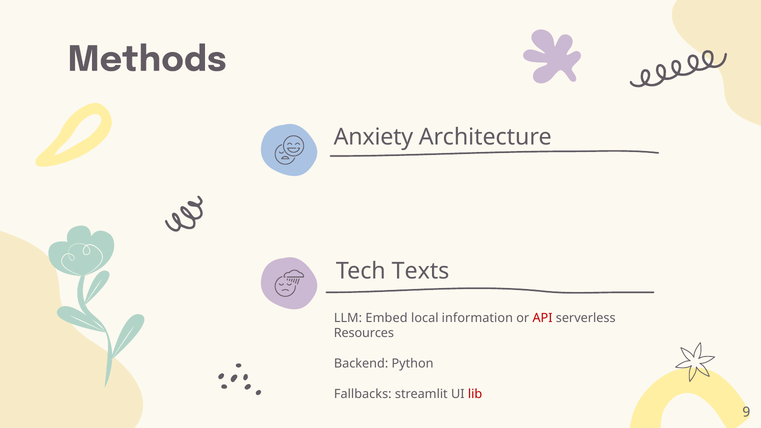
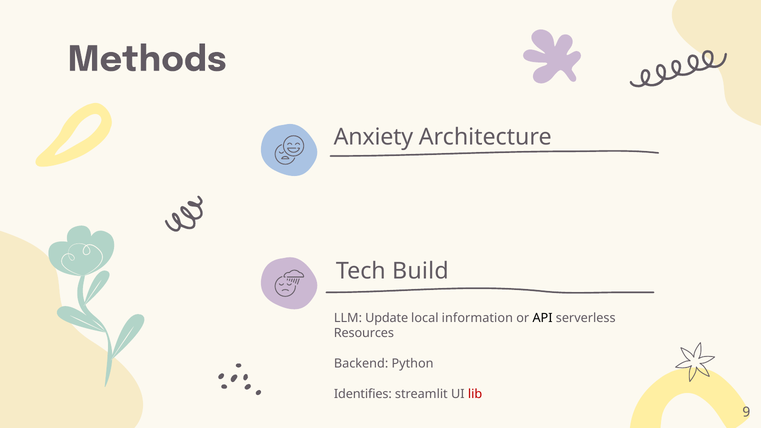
Texts: Texts -> Build
Embed: Embed -> Update
API colour: red -> black
Fallbacks: Fallbacks -> Identifies
